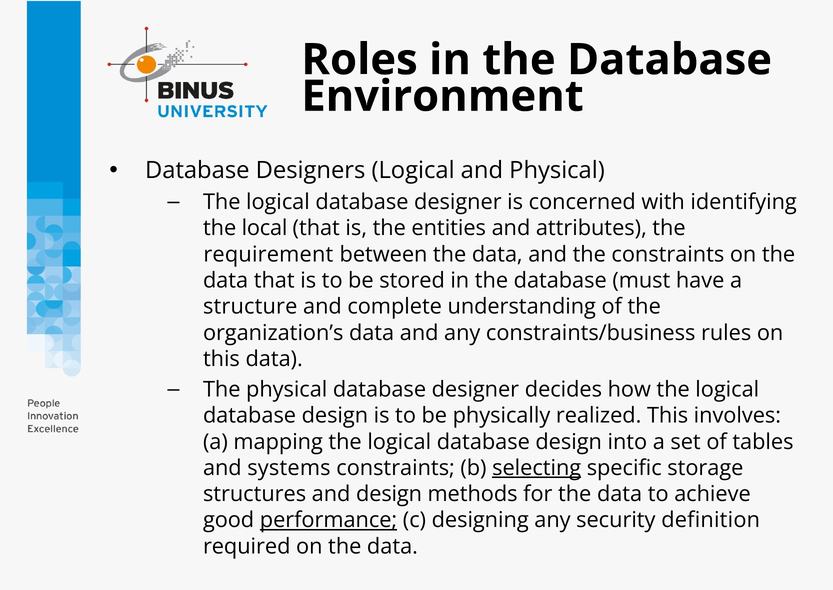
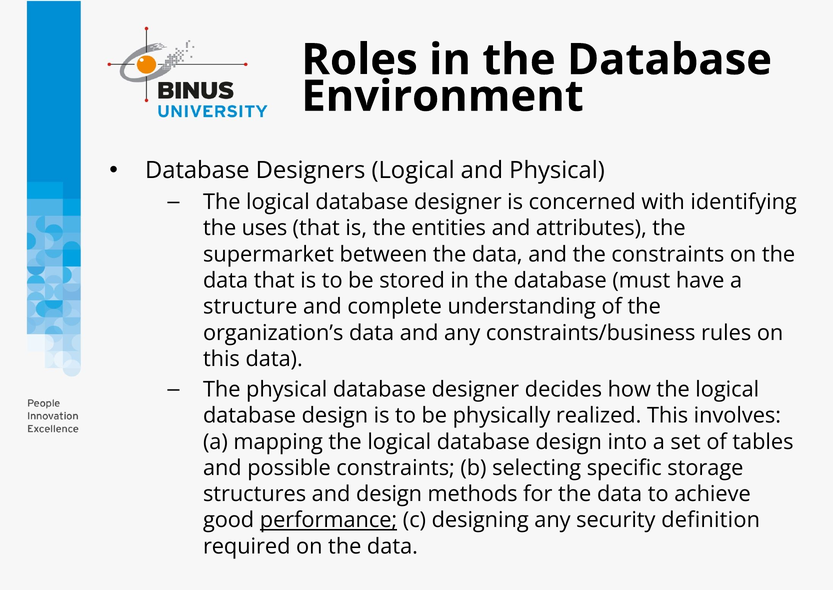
local: local -> uses
requirement: requirement -> supermarket
systems: systems -> possible
selecting underline: present -> none
